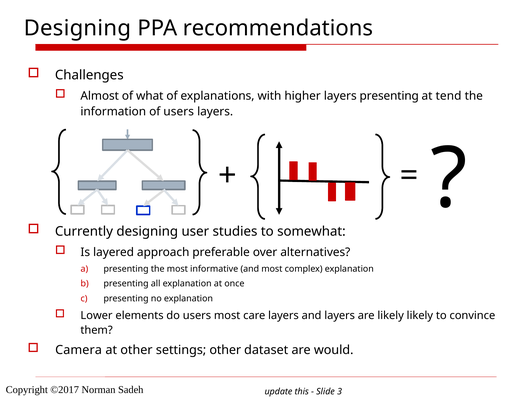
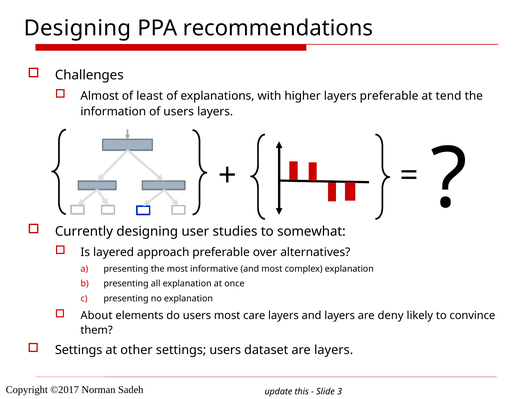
what: what -> least
layers presenting: presenting -> preferable
Lower: Lower -> About
are likely: likely -> deny
Camera at (79, 350): Camera -> Settings
settings other: other -> users
are would: would -> layers
